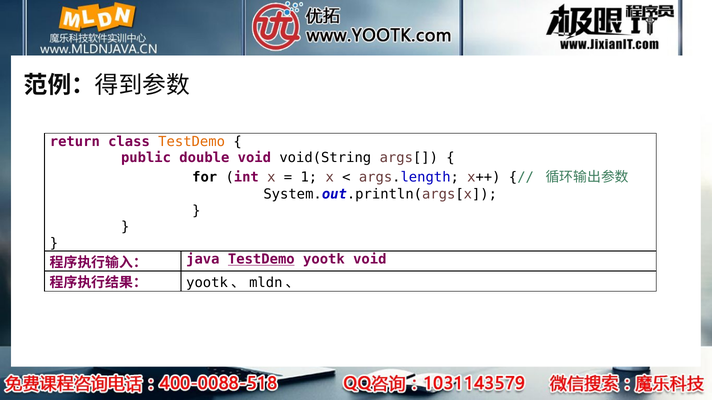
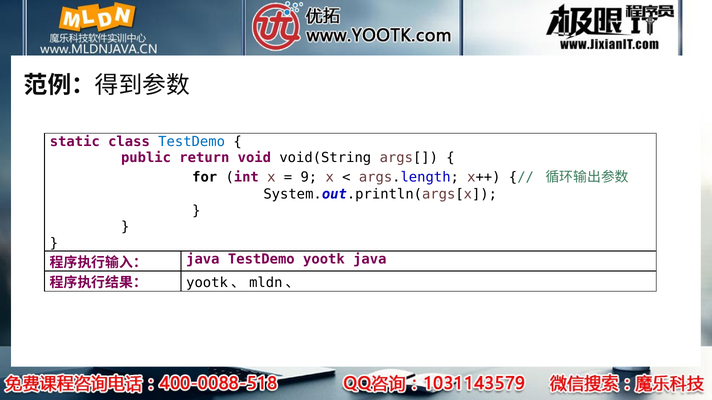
return: return -> static
TestDemo at (192, 142) colour: orange -> blue
double: double -> return
1: 1 -> 9
TestDemo at (261, 260) underline: present -> none
yootk void: void -> java
